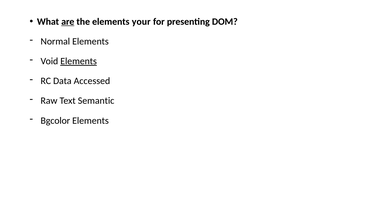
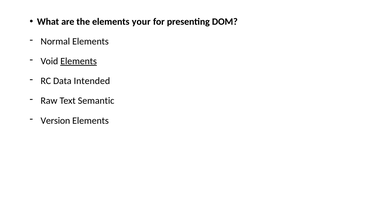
are underline: present -> none
Accessed: Accessed -> Intended
Bgcolor: Bgcolor -> Version
